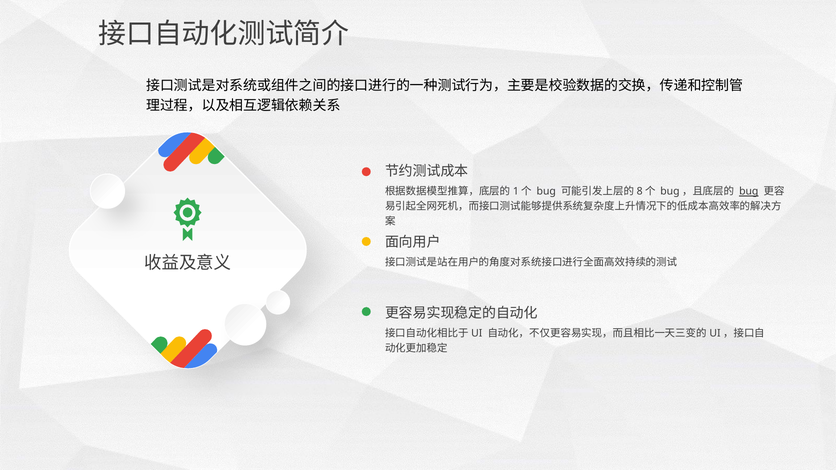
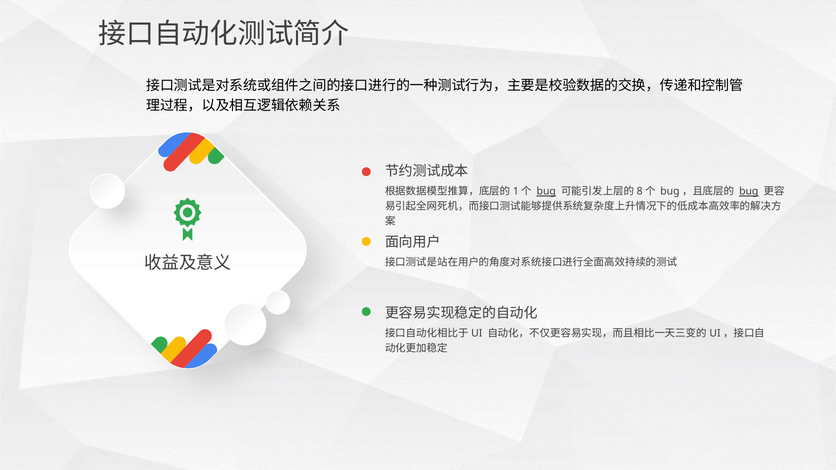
bug at (546, 192) underline: none -> present
